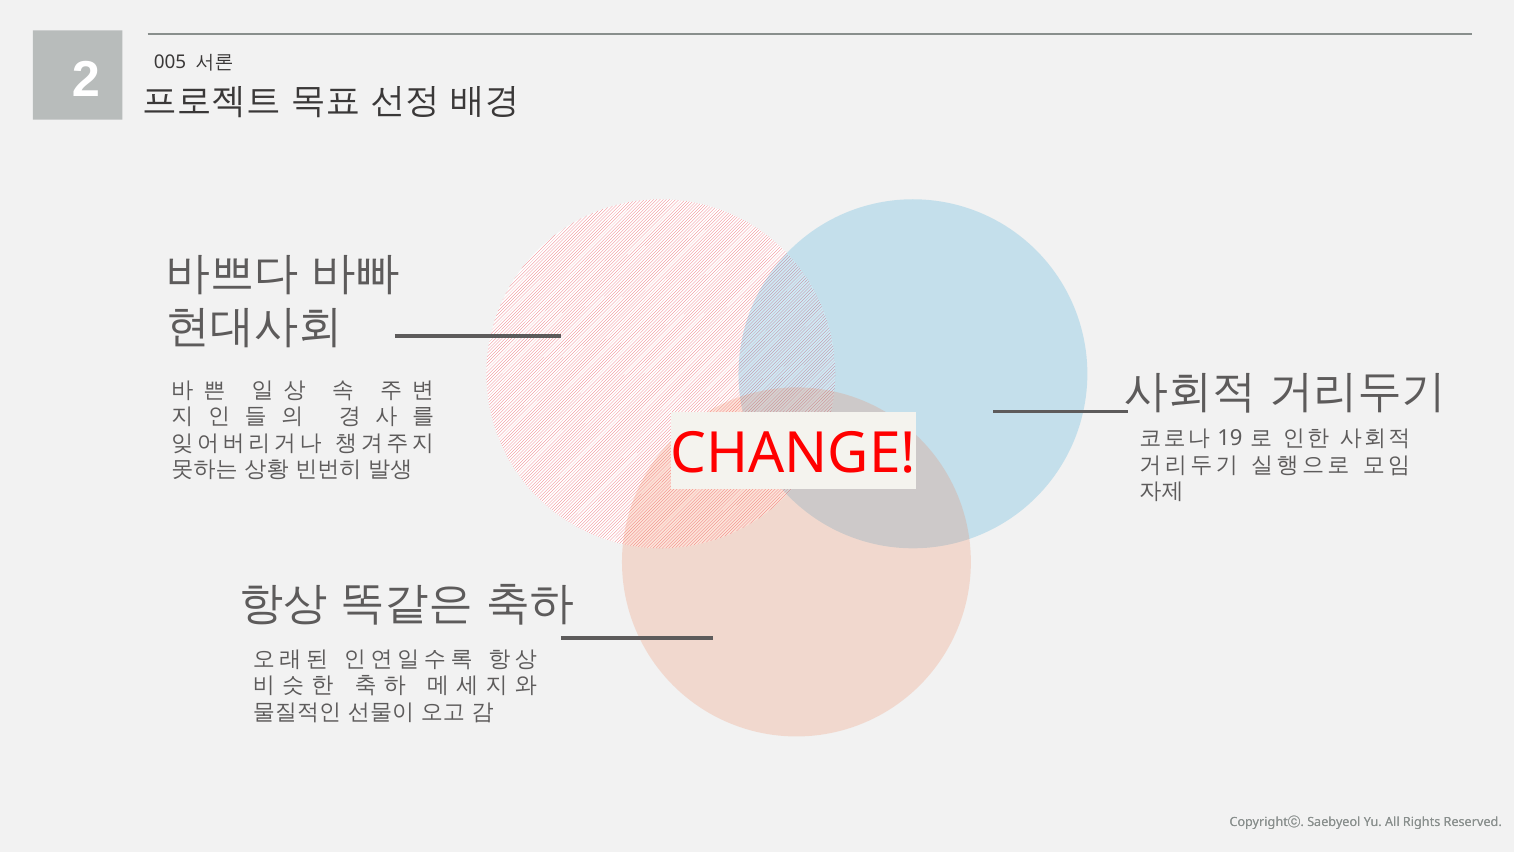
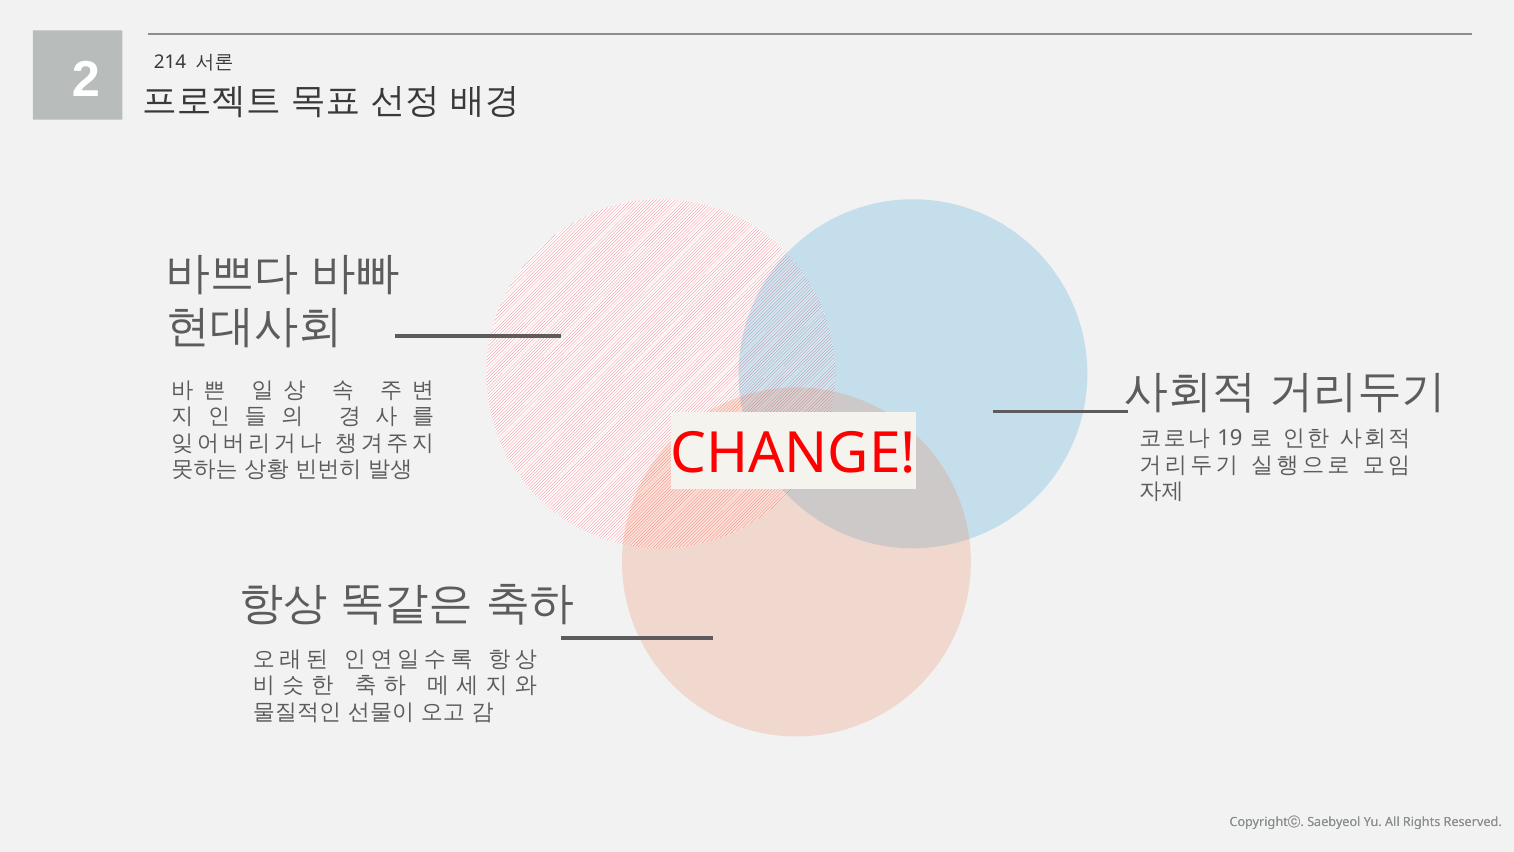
005: 005 -> 214
